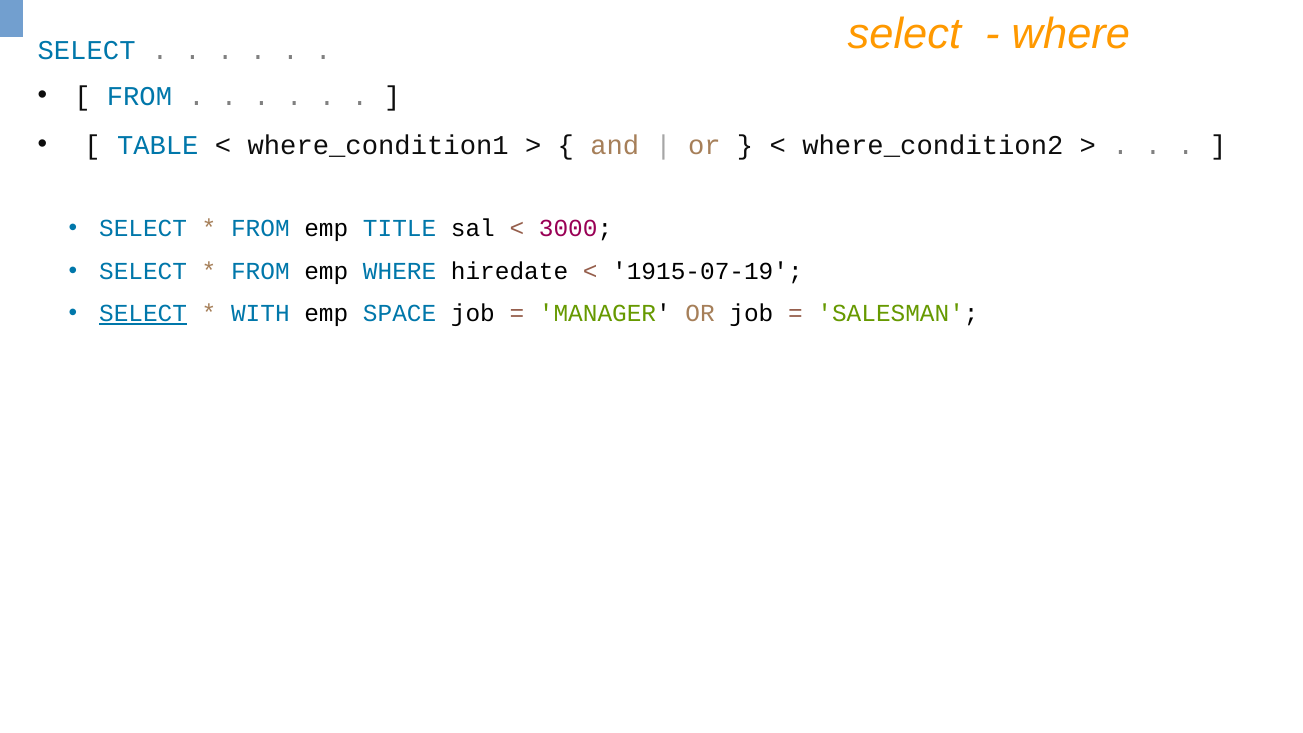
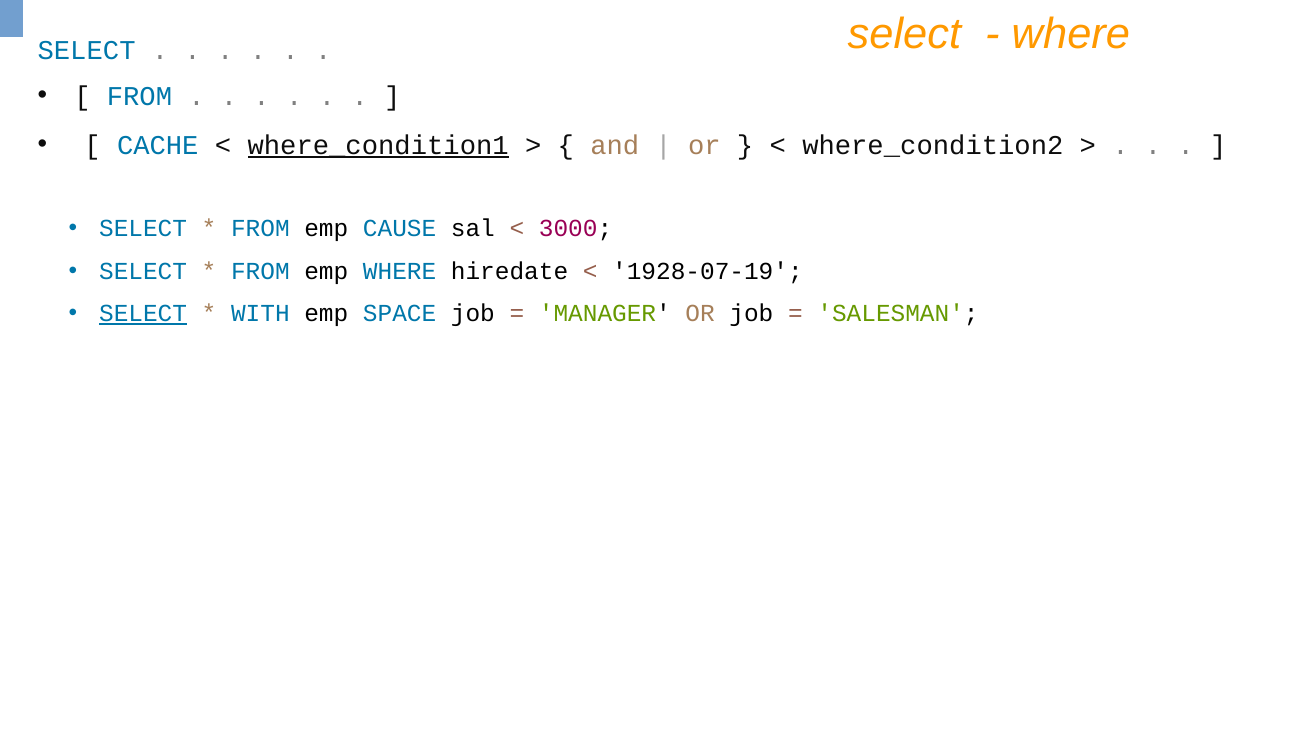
TABLE: TABLE -> CACHE
where_condition1 underline: none -> present
TITLE: TITLE -> CAUSE
1915-07-19: 1915-07-19 -> 1928-07-19
